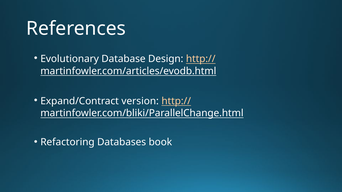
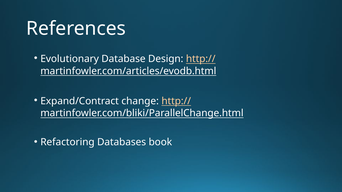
version: version -> change
